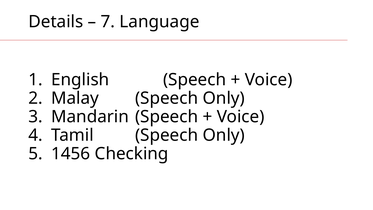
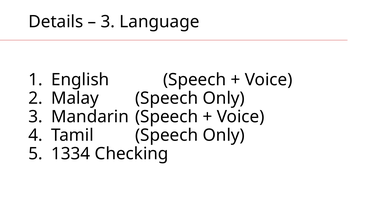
7 at (108, 22): 7 -> 3
1456: 1456 -> 1334
